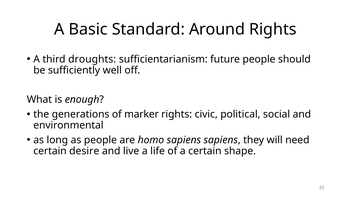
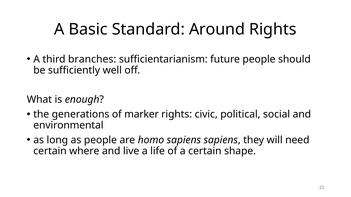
droughts: droughts -> branches
desire: desire -> where
